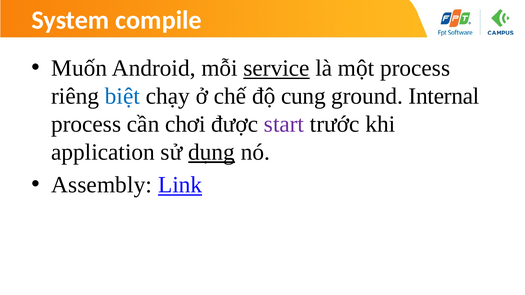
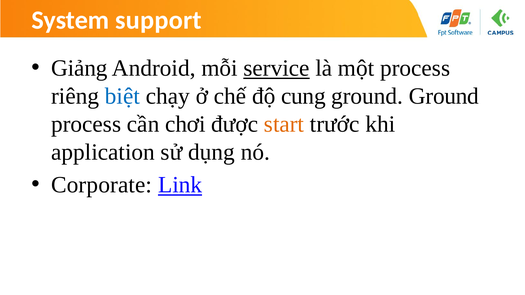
compile: compile -> support
Muốn: Muốn -> Giảng
ground Internal: Internal -> Ground
start colour: purple -> orange
dụng underline: present -> none
Assembly: Assembly -> Corporate
